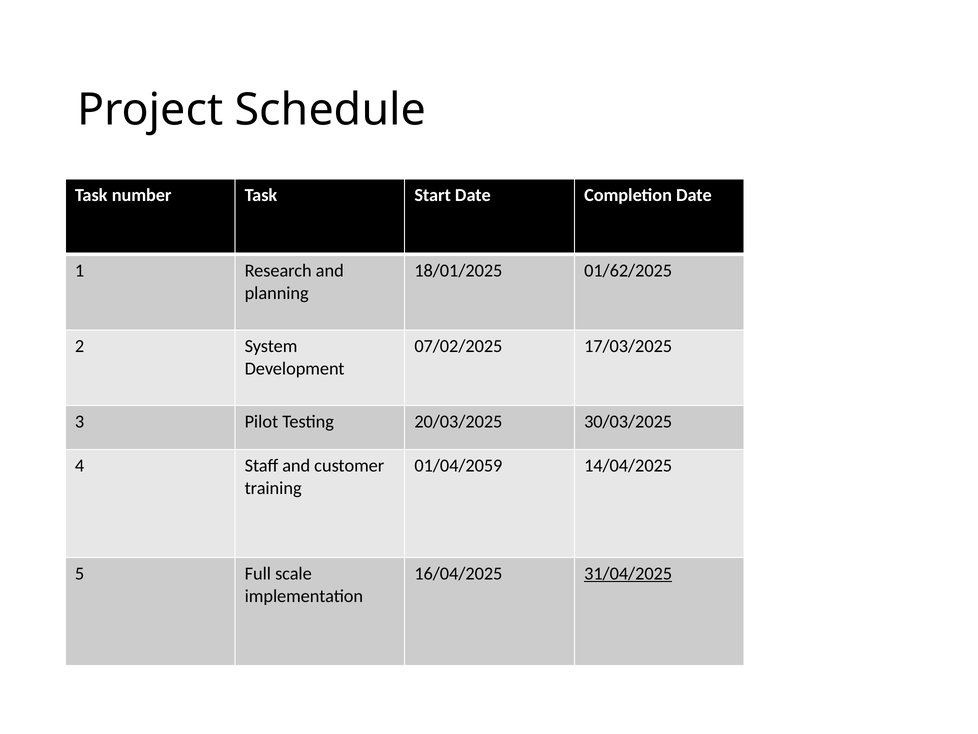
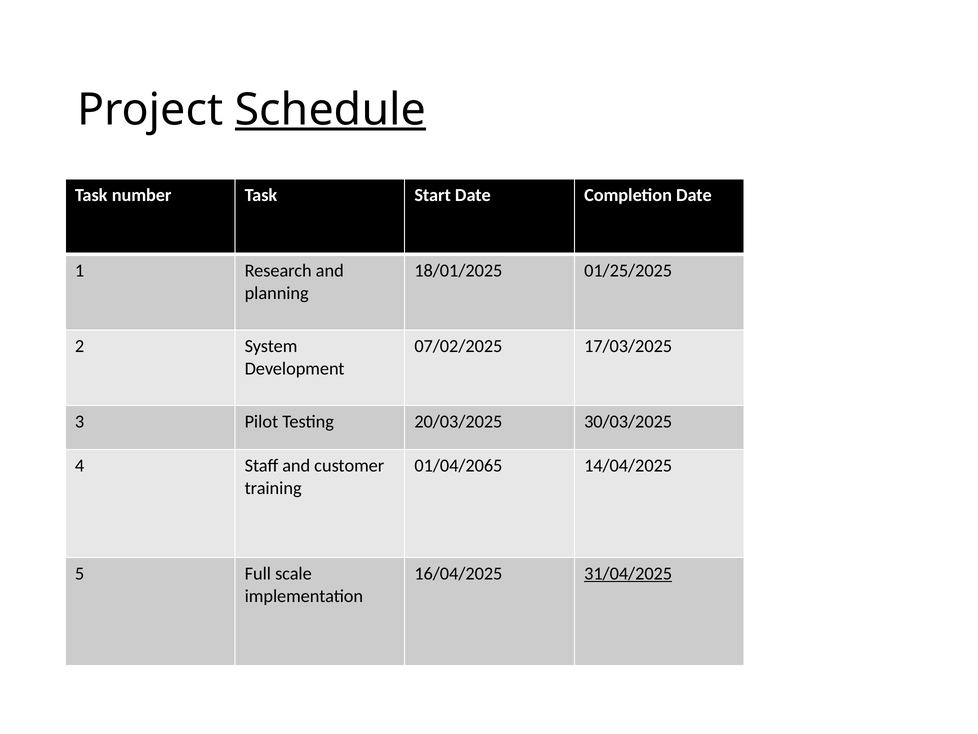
Schedule underline: none -> present
01/62/2025: 01/62/2025 -> 01/25/2025
01/04/2059: 01/04/2059 -> 01/04/2065
